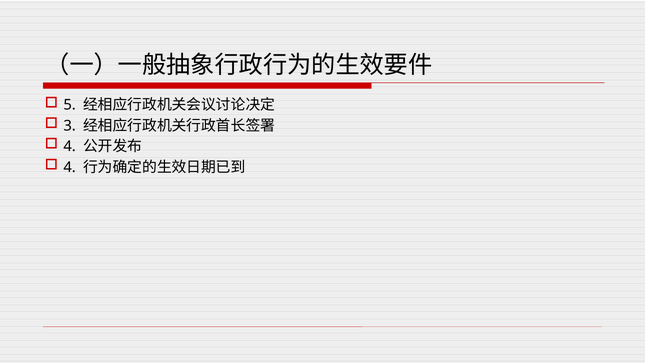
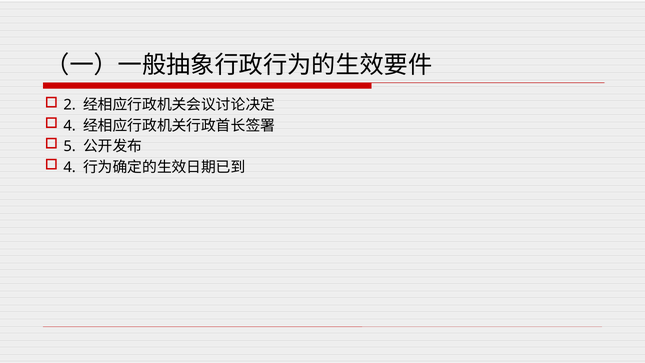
5: 5 -> 2
3 at (70, 126): 3 -> 4
4 at (70, 146): 4 -> 5
